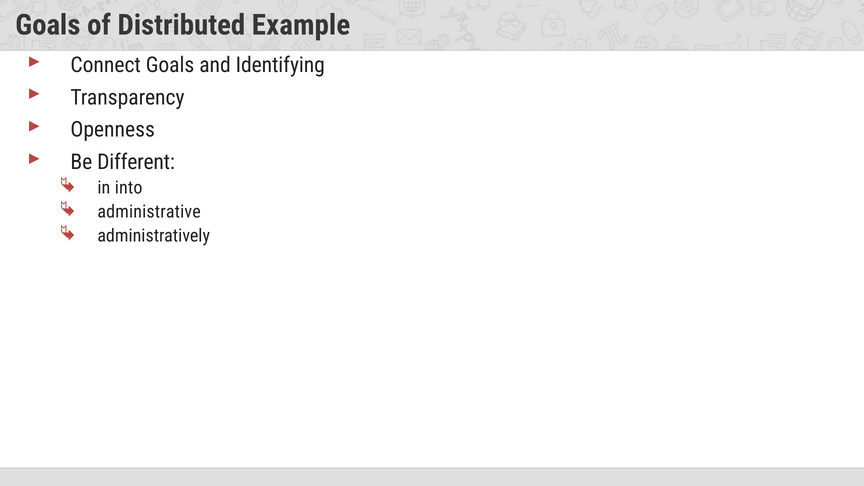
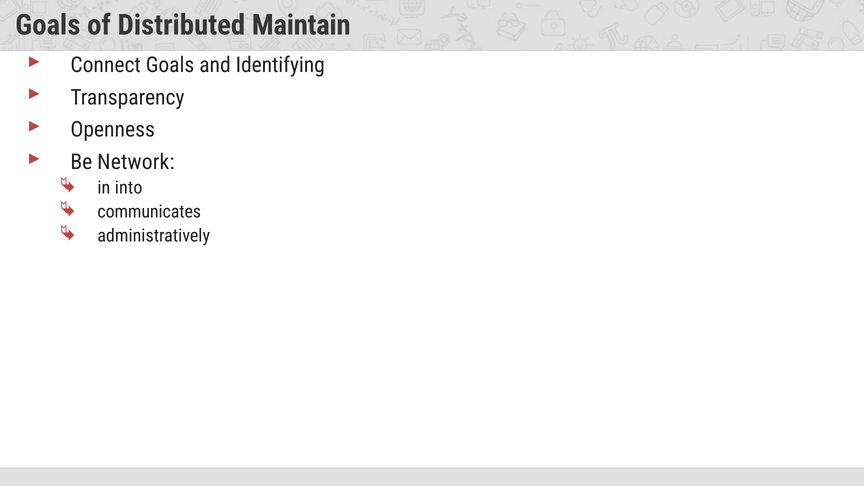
Example: Example -> Maintain
Different: Different -> Network
administrative: administrative -> communicates
